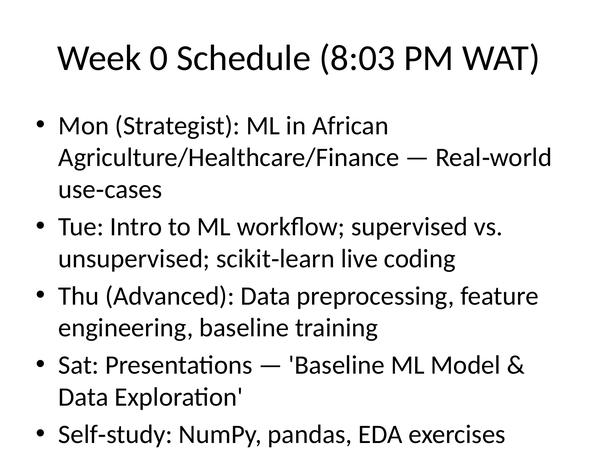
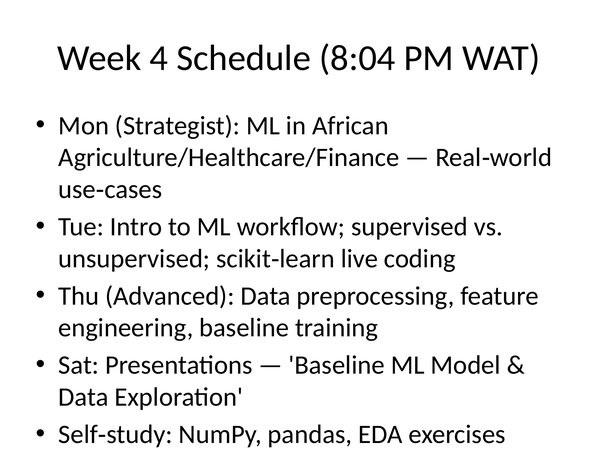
0: 0 -> 4
8:03: 8:03 -> 8:04
